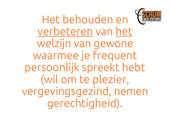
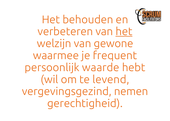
verbeteren underline: present -> none
spreekt: spreekt -> waarde
plezier: plezier -> levend
